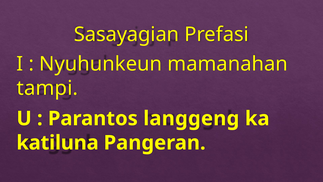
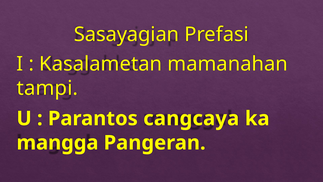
Nyuhunkeun: Nyuhunkeun -> Kasalametan
langgeng: langgeng -> cangcaya
katiluna: katiluna -> mangga
